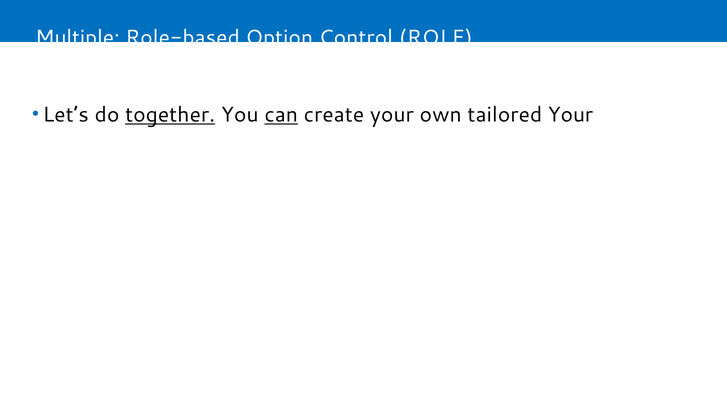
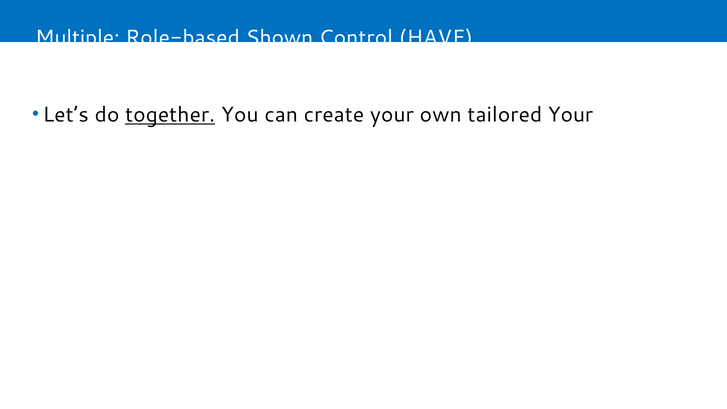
Option: Option -> Shown
ROLE: ROLE -> HAVE
can underline: present -> none
